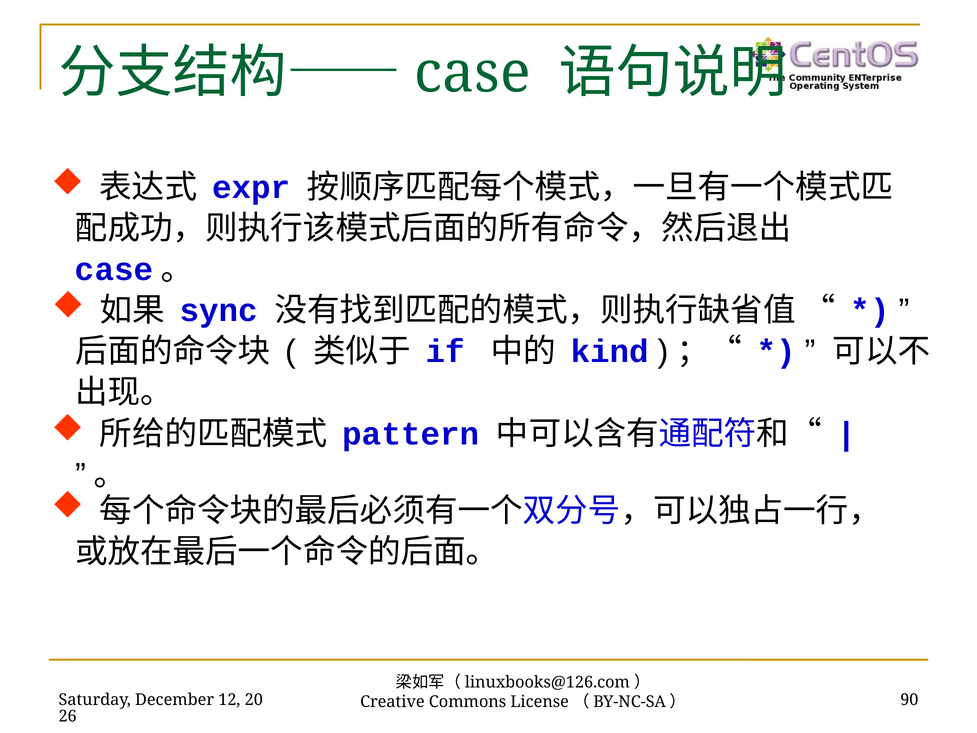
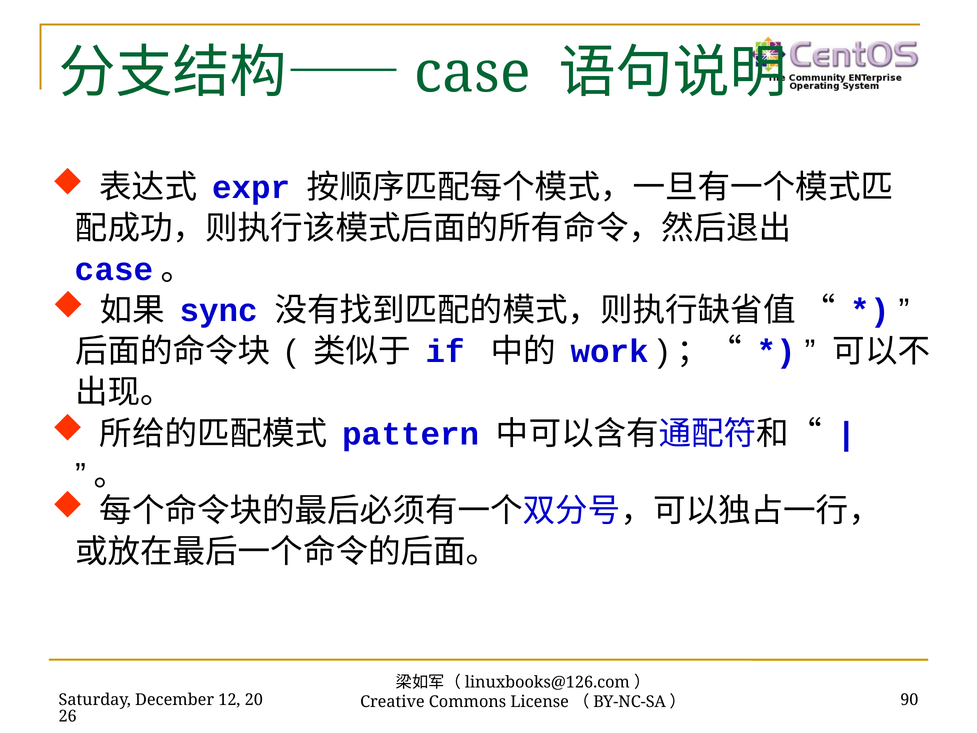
kind: kind -> work
